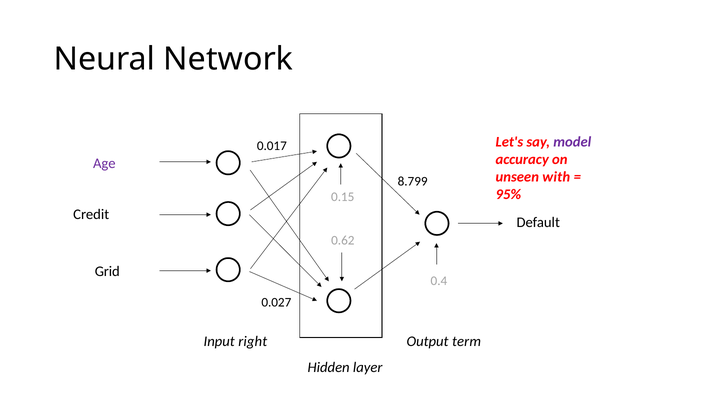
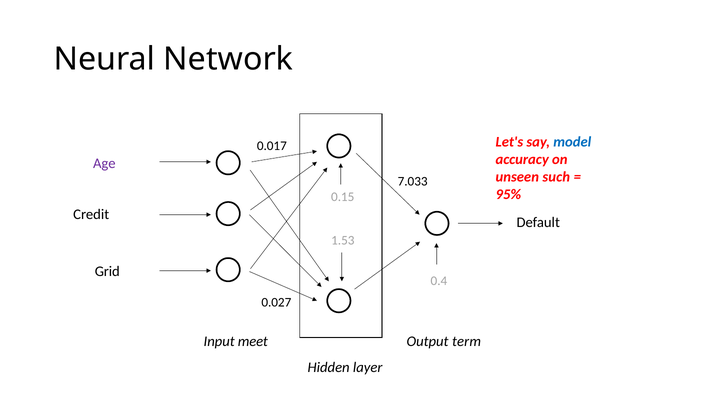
model colour: purple -> blue
with: with -> such
8.799: 8.799 -> 7.033
0.62: 0.62 -> 1.53
right: right -> meet
